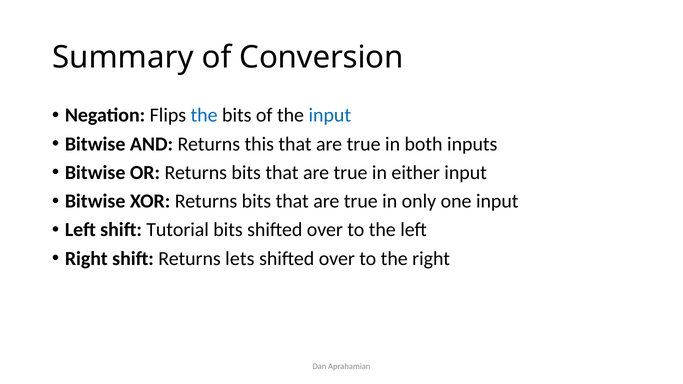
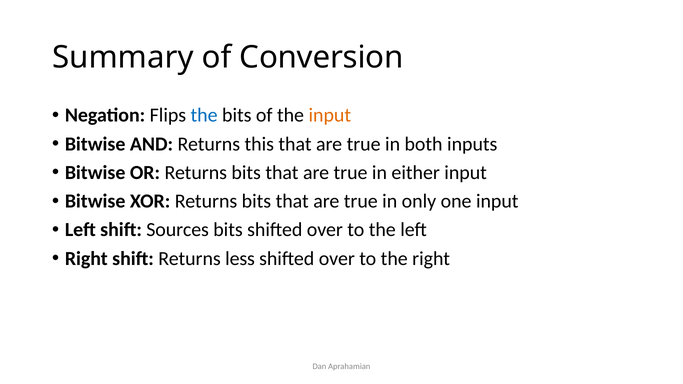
input at (330, 115) colour: blue -> orange
Tutorial: Tutorial -> Sources
lets: lets -> less
